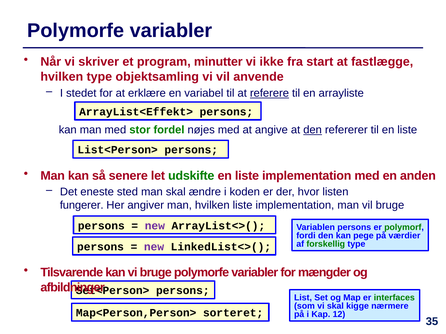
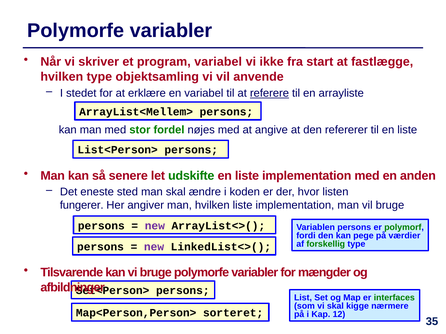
program minutter: minutter -> variabel
ArrayList<Effekt>: ArrayList<Effekt> -> ArrayList<Mellem>
den at (313, 130) underline: present -> none
